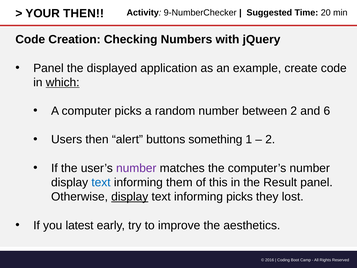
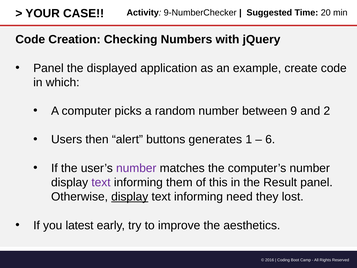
YOUR THEN: THEN -> CASE
which underline: present -> none
between 2: 2 -> 9
6: 6 -> 2
something: something -> generates
2 at (270, 139): 2 -> 6
text at (101, 182) colour: blue -> purple
informing picks: picks -> need
